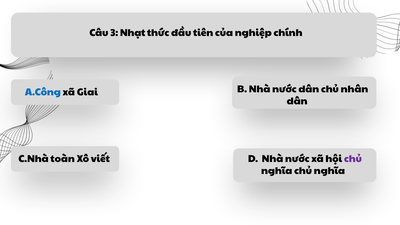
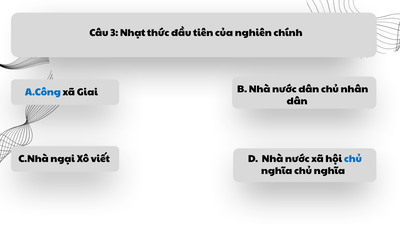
nghiệp: nghiệp -> nghiên
toàn: toàn -> ngại
chủ at (353, 159) colour: purple -> blue
